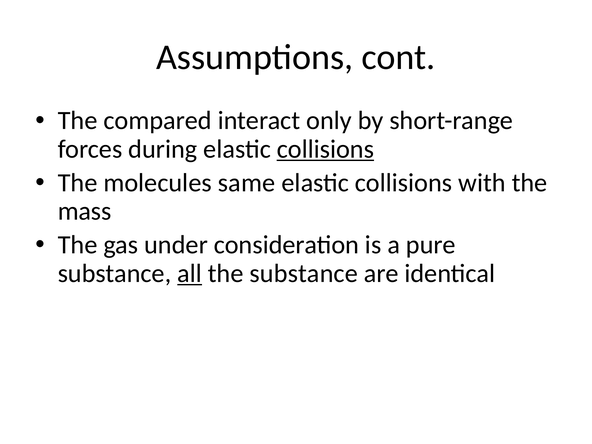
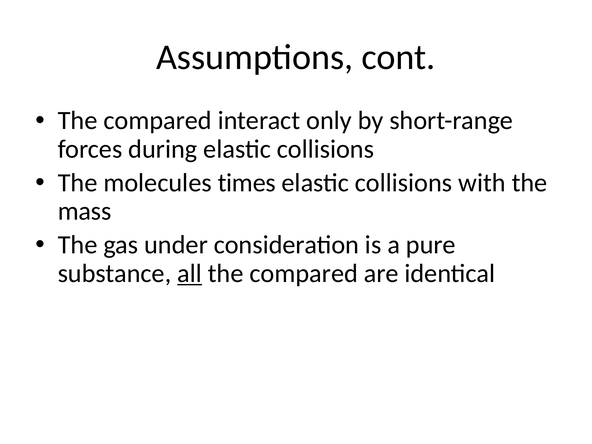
collisions at (325, 149) underline: present -> none
same: same -> times
substance at (304, 273): substance -> compared
